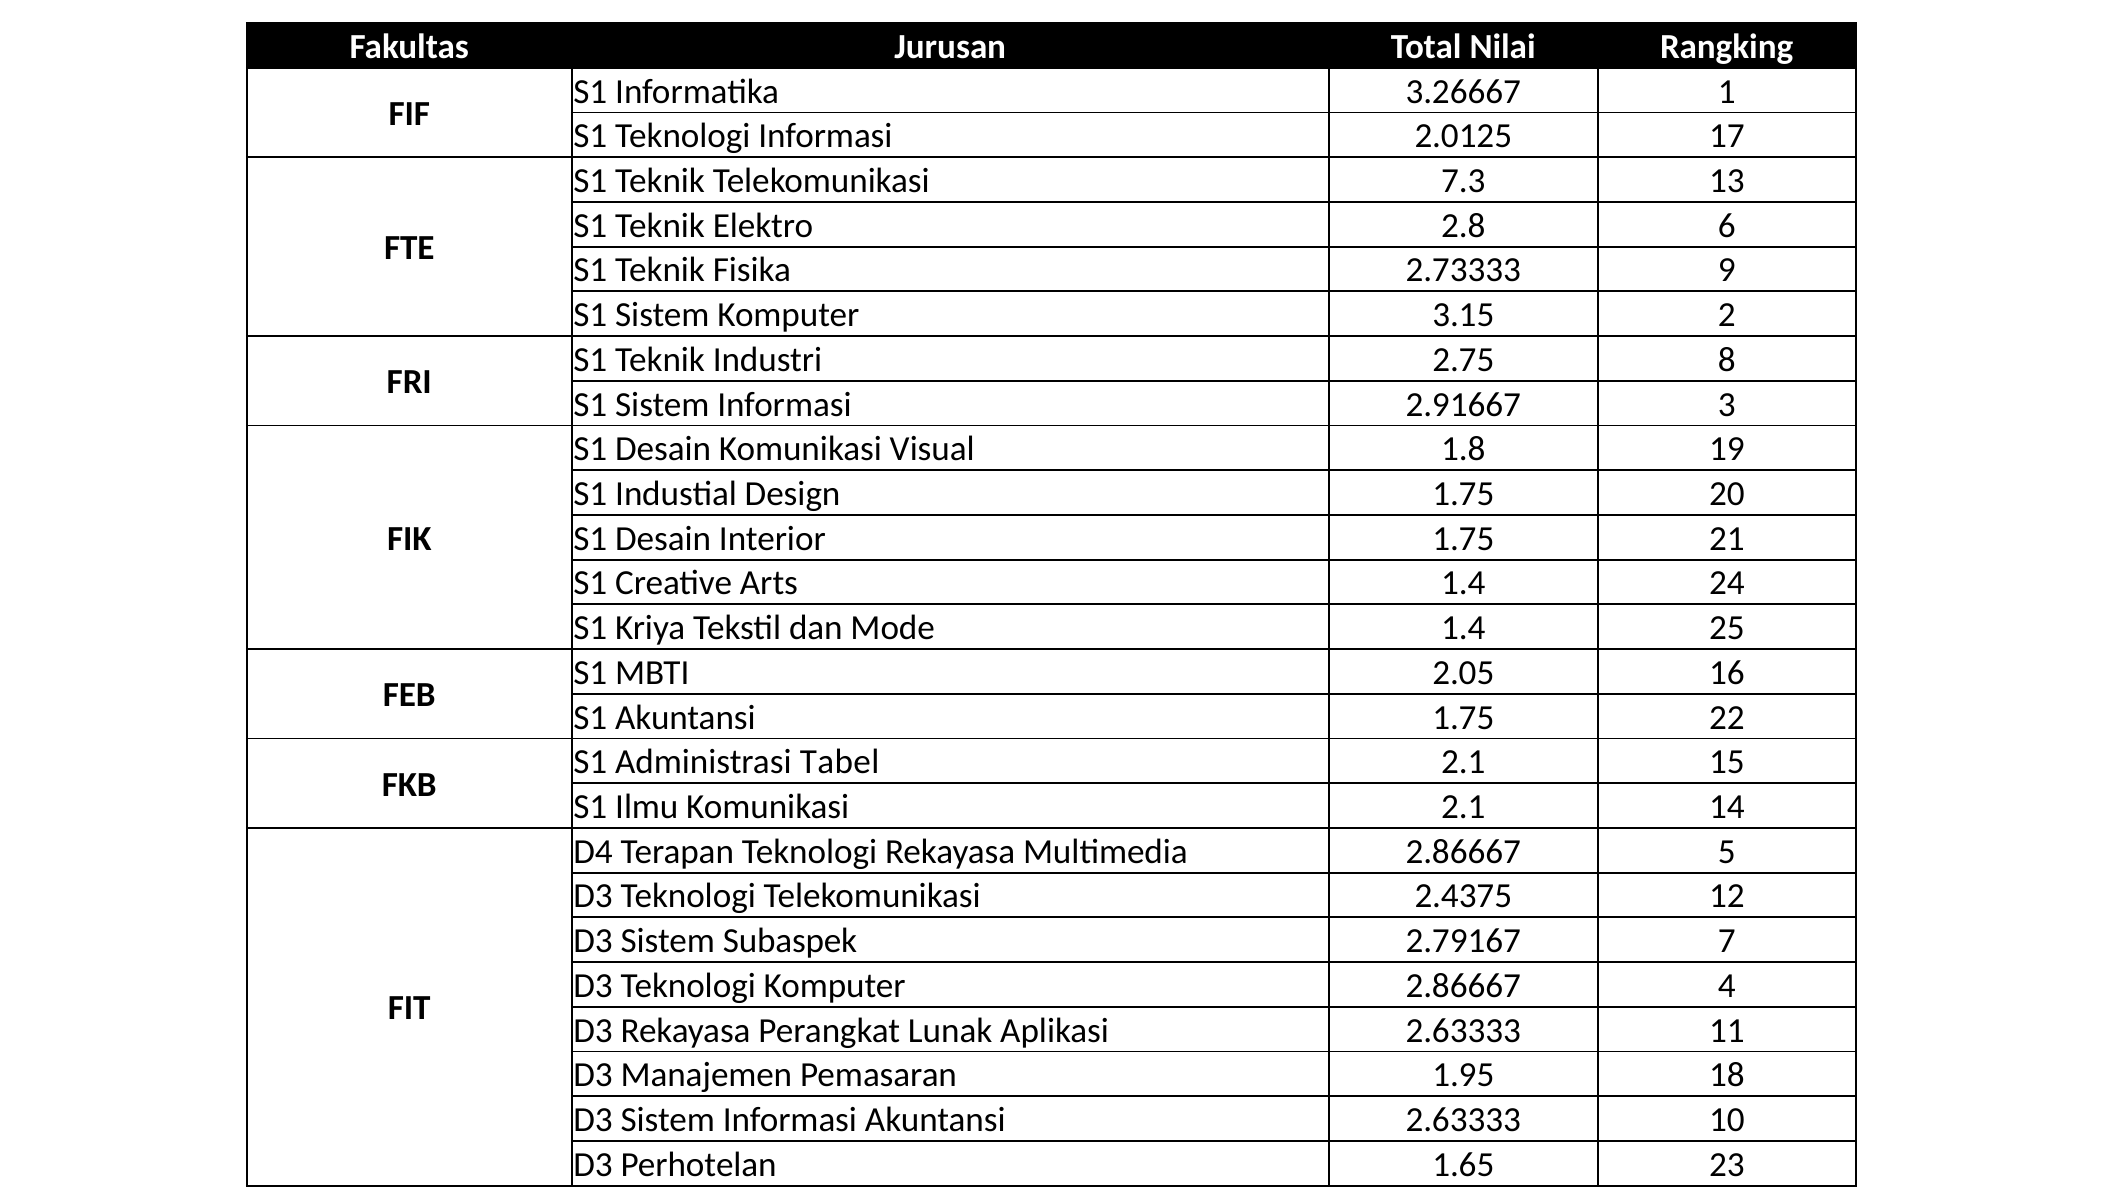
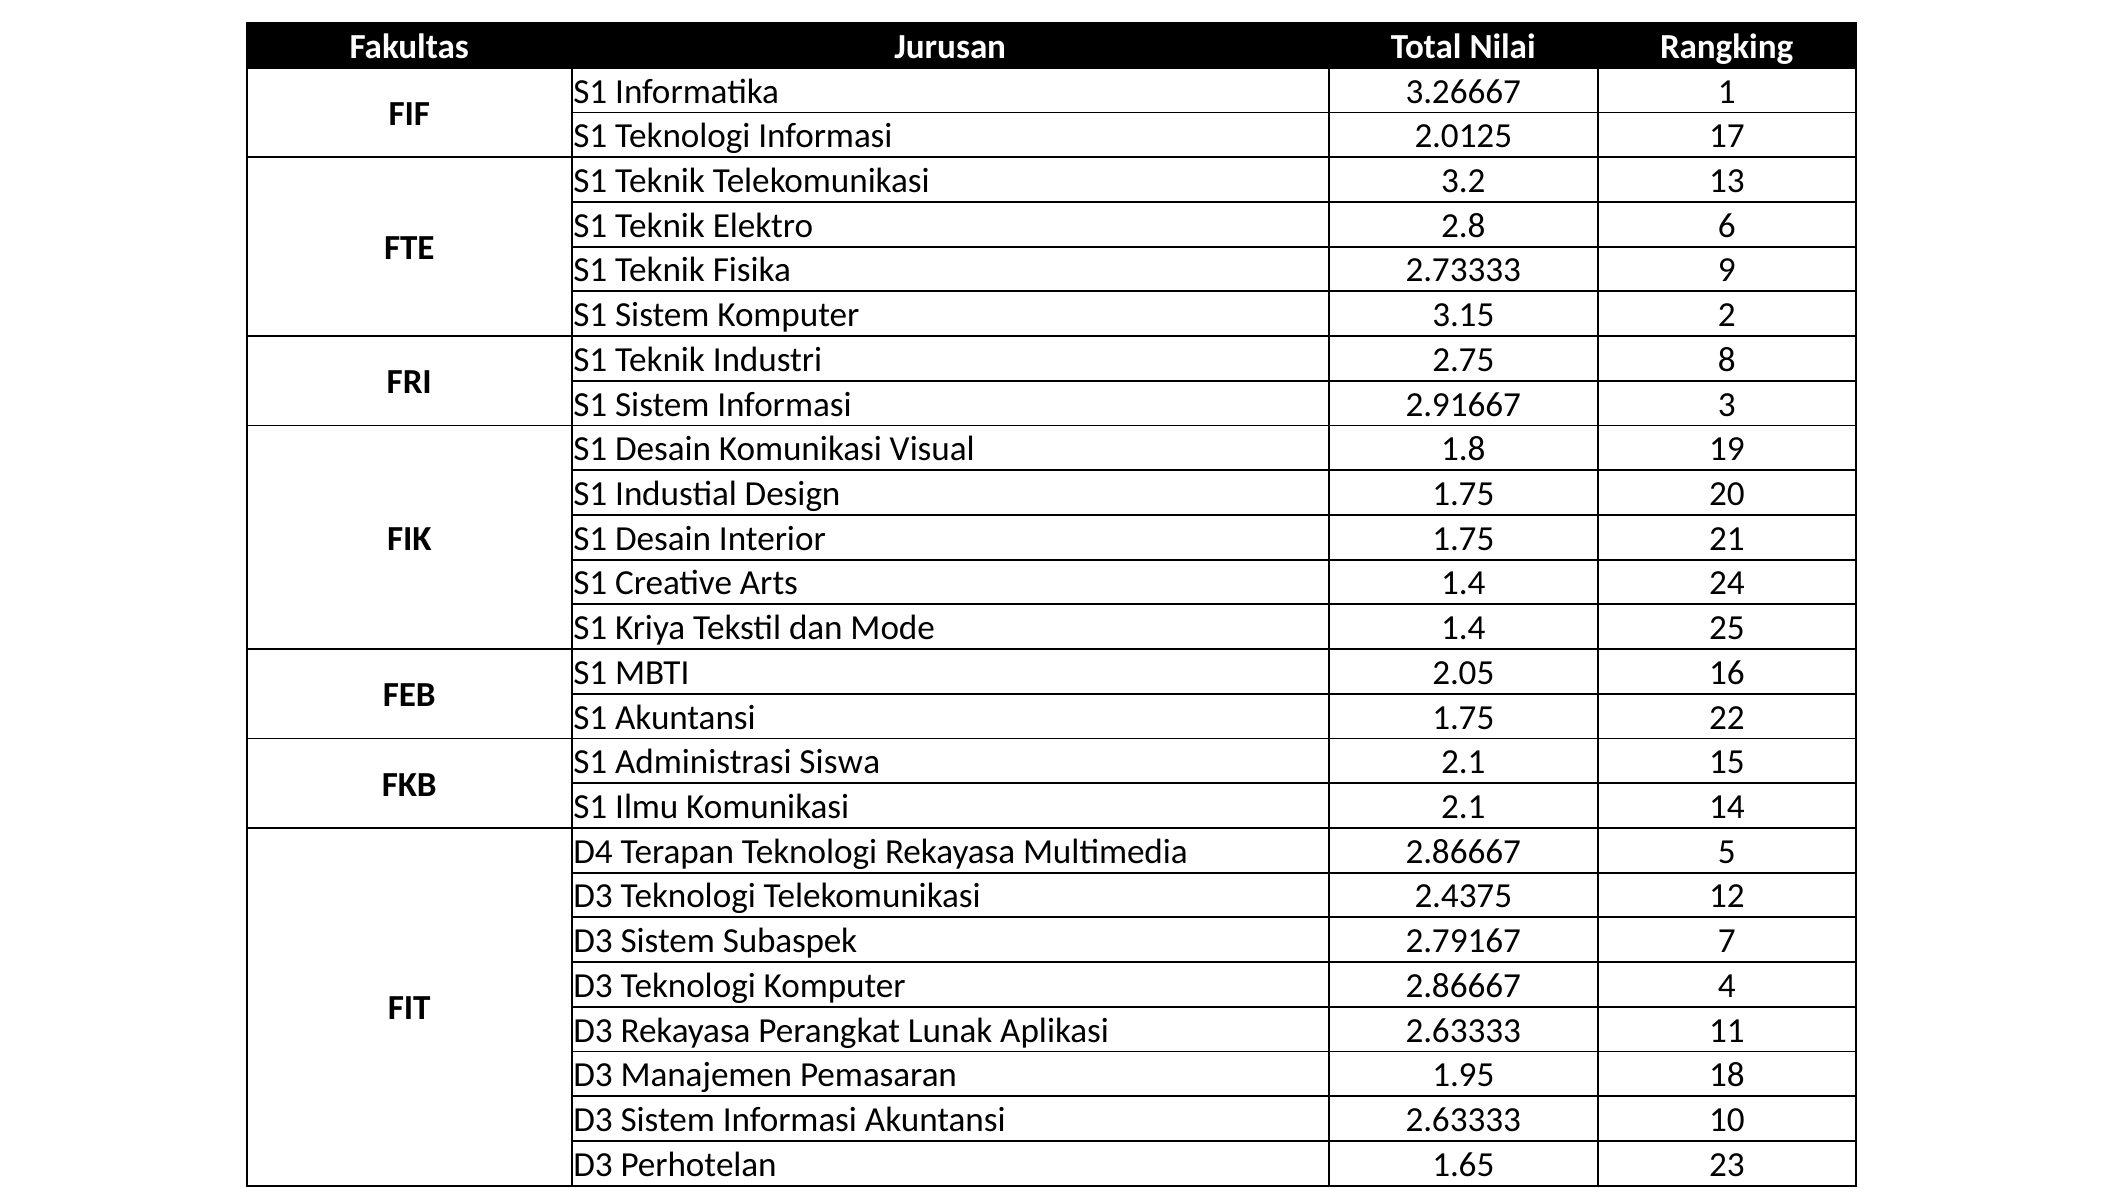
7.3: 7.3 -> 3.2
Tabel: Tabel -> Siswa
